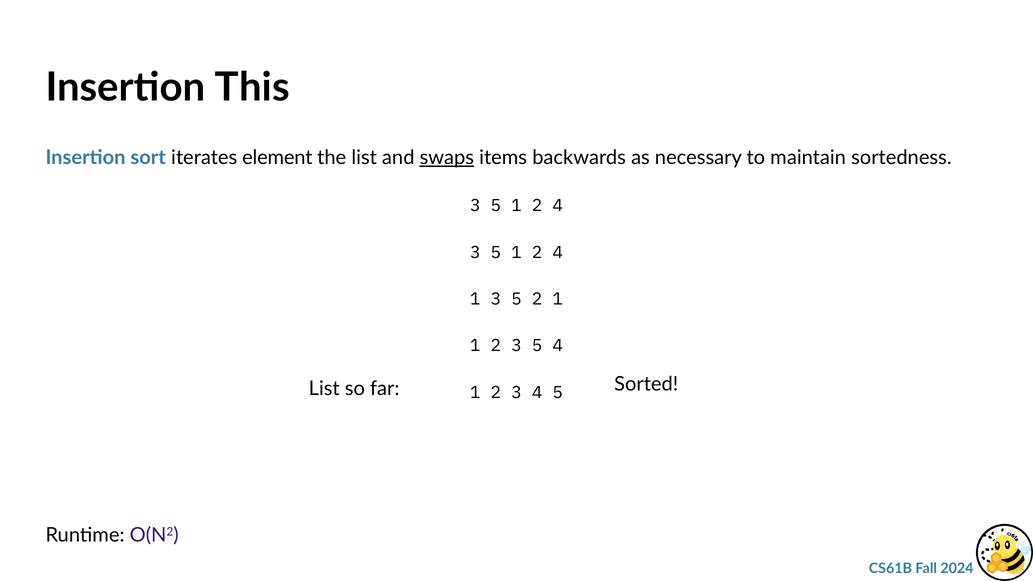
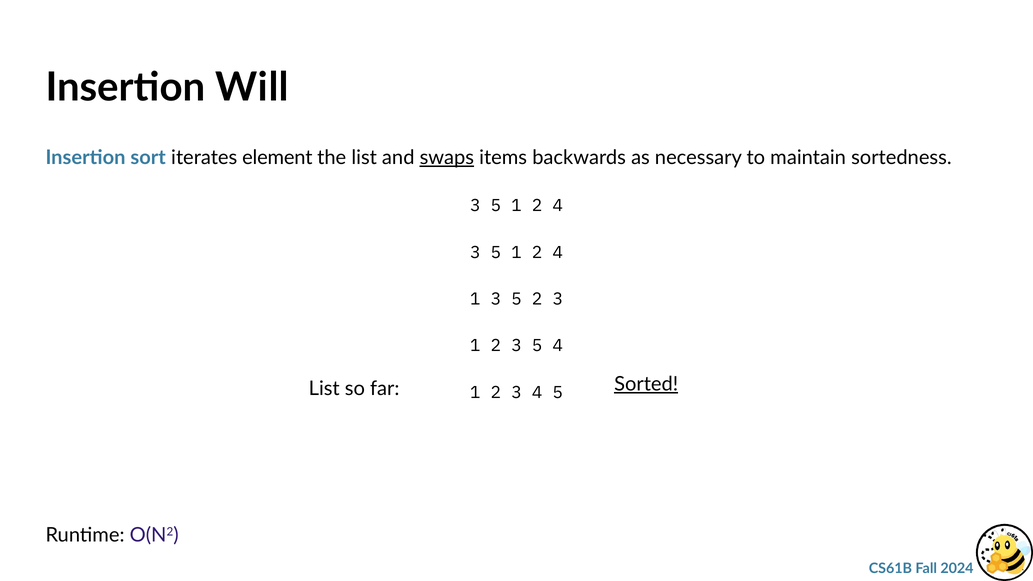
This: This -> Will
5 2 1: 1 -> 3
Sorted underline: none -> present
